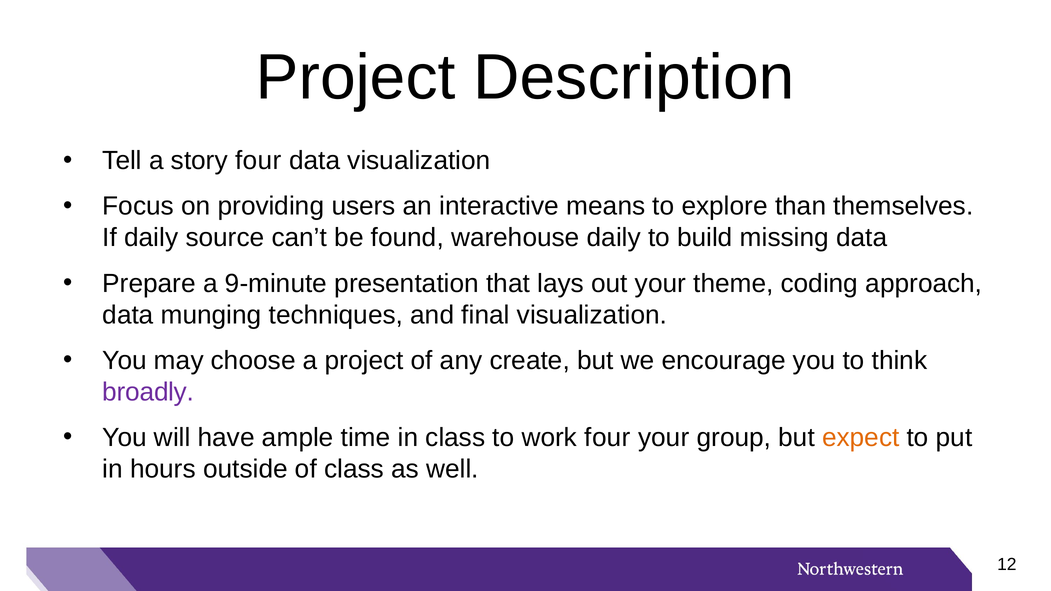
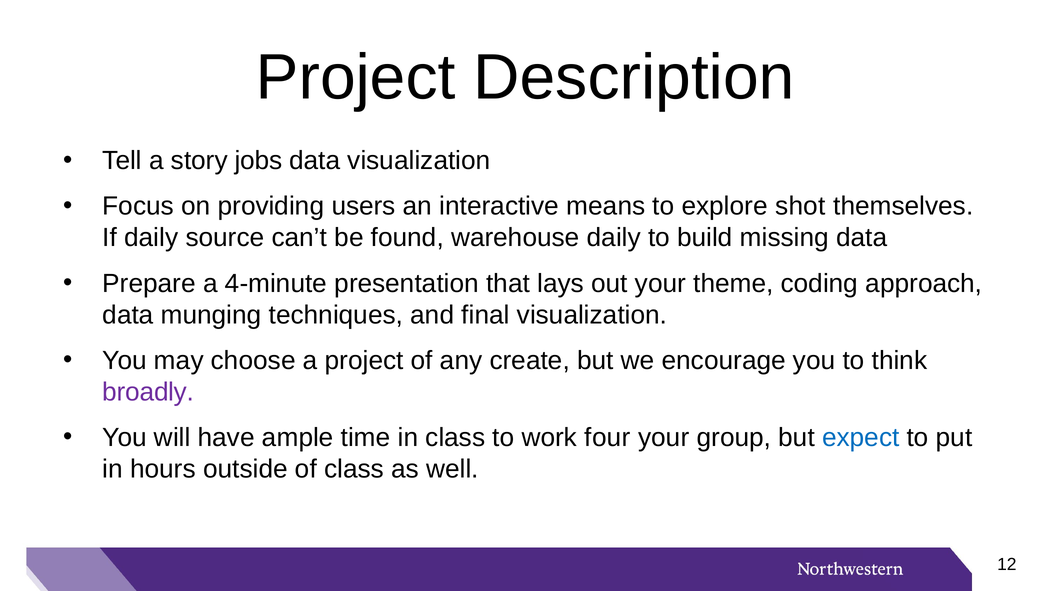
story four: four -> jobs
than: than -> shot
9-minute: 9-minute -> 4-minute
expect colour: orange -> blue
